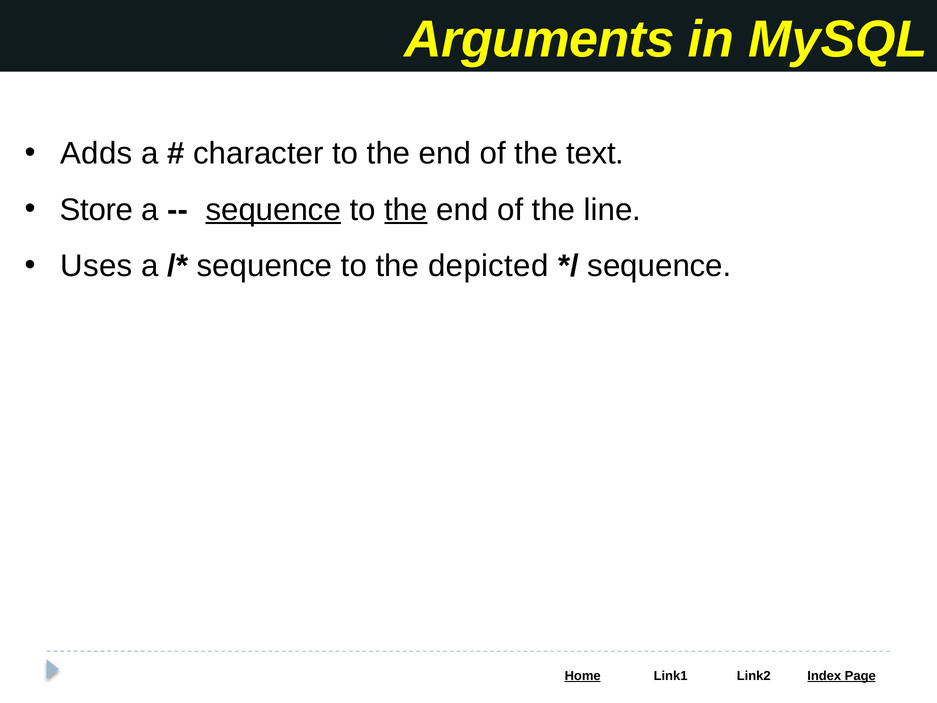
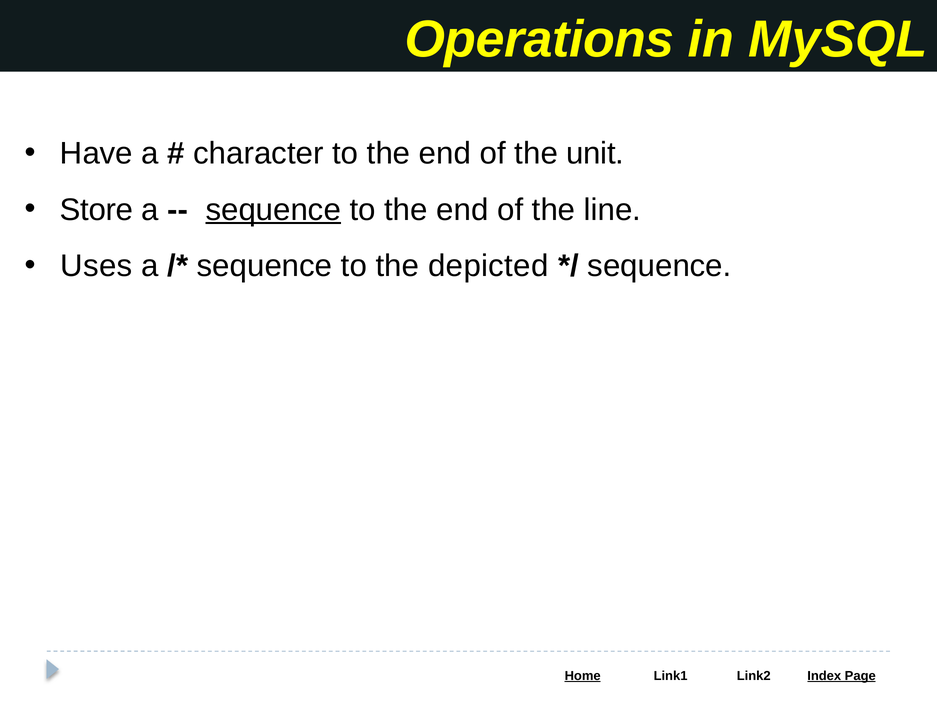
Arguments: Arguments -> Operations
Adds: Adds -> Have
text: text -> unit
the at (406, 210) underline: present -> none
